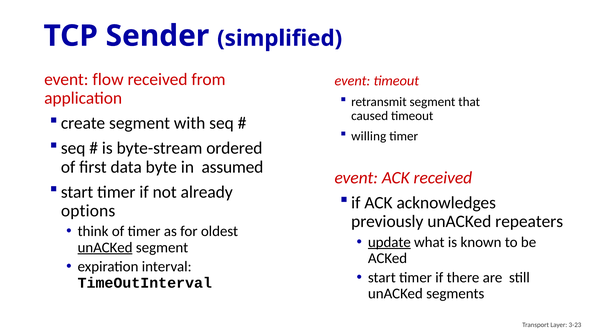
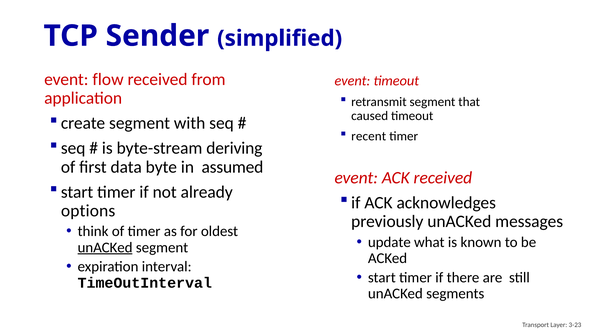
willing: willing -> recent
ordered: ordered -> deriving
repeaters: repeaters -> messages
update underline: present -> none
